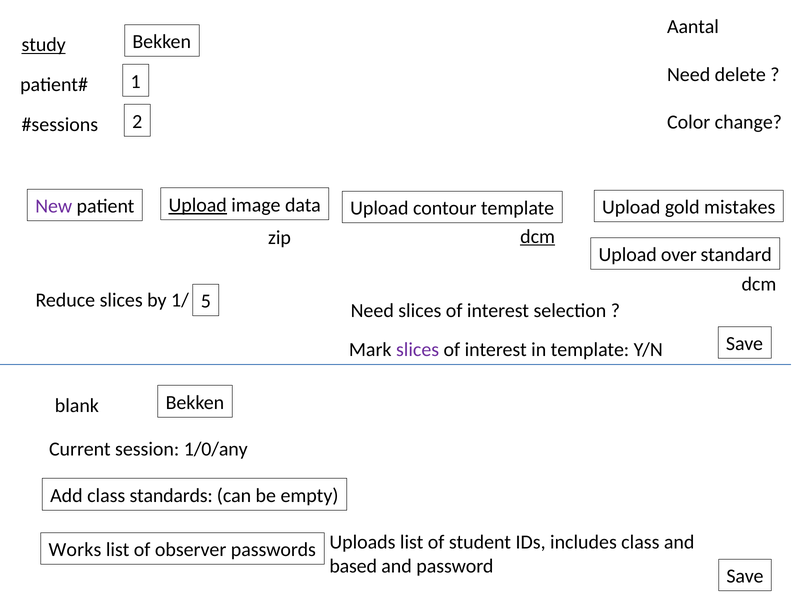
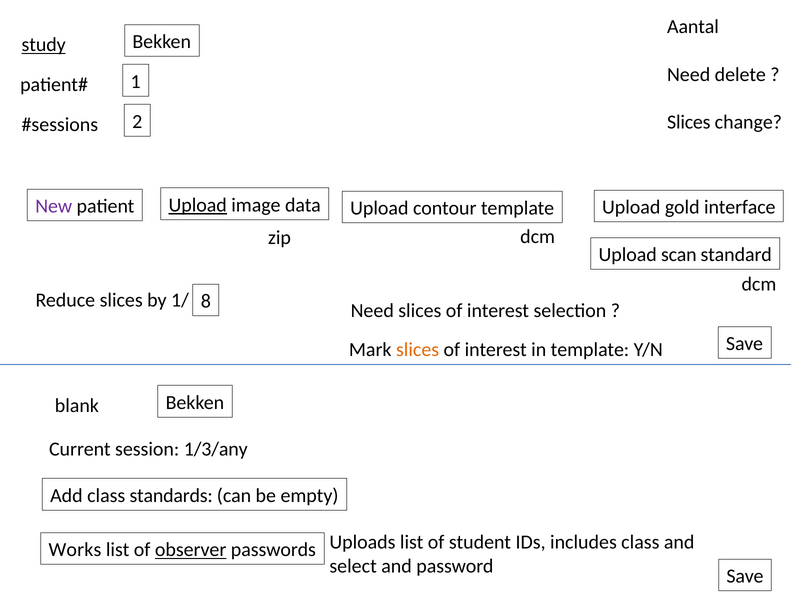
Color at (689, 123): Color -> Slices
mistakes: mistakes -> interface
dcm at (538, 237) underline: present -> none
over: over -> scan
5: 5 -> 8
slices at (418, 350) colour: purple -> orange
1/0/any: 1/0/any -> 1/3/any
observer underline: none -> present
based: based -> select
